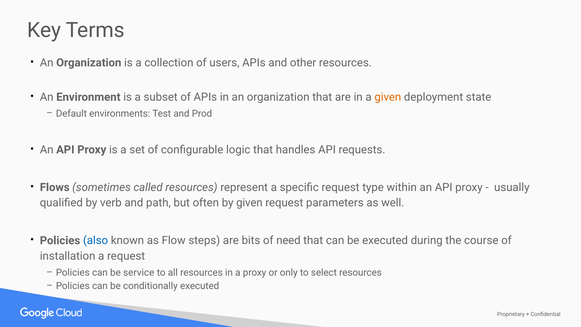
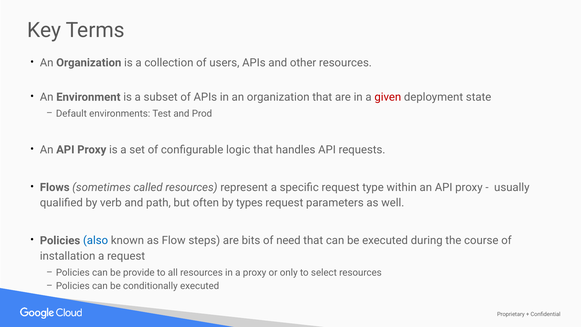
given at (388, 97) colour: orange -> red
by given: given -> types
service: service -> provide
